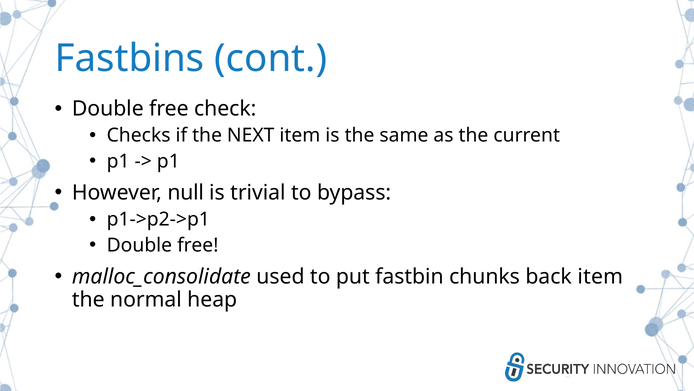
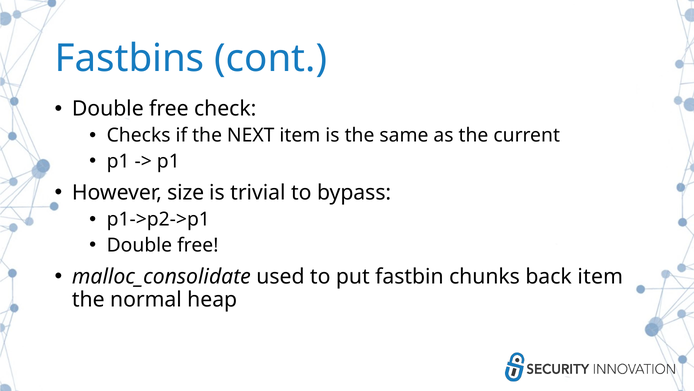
null: null -> size
